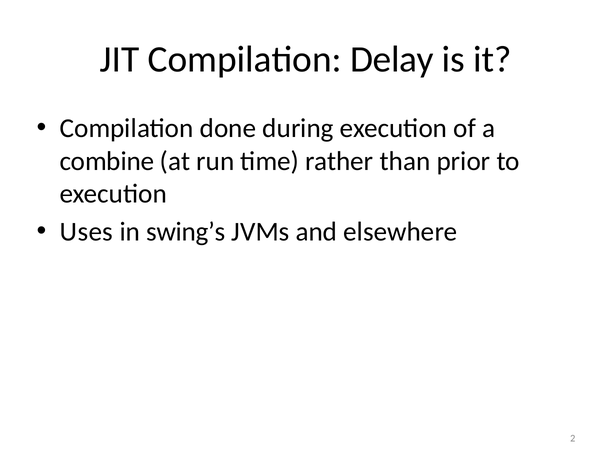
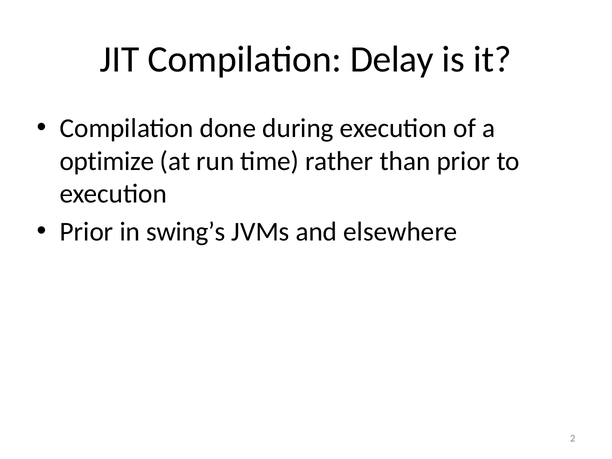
combine: combine -> optimize
Uses at (86, 232): Uses -> Prior
